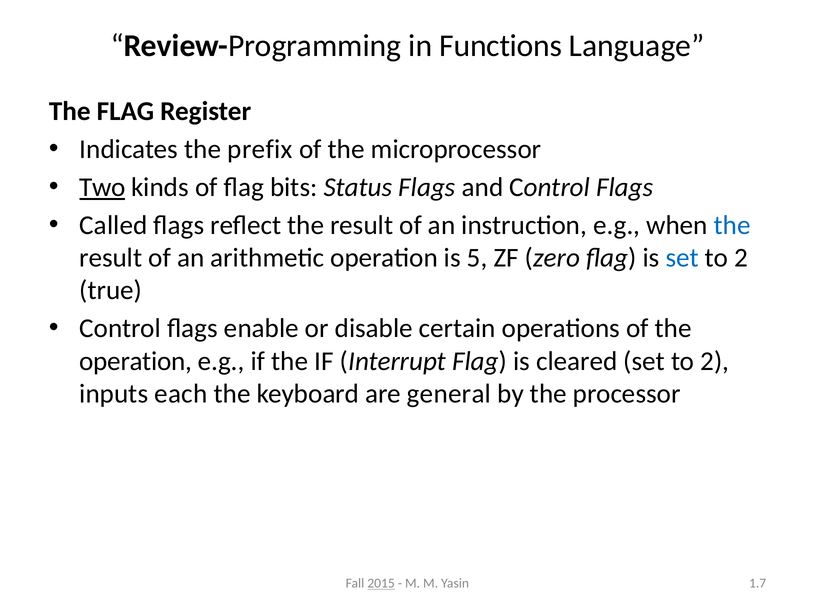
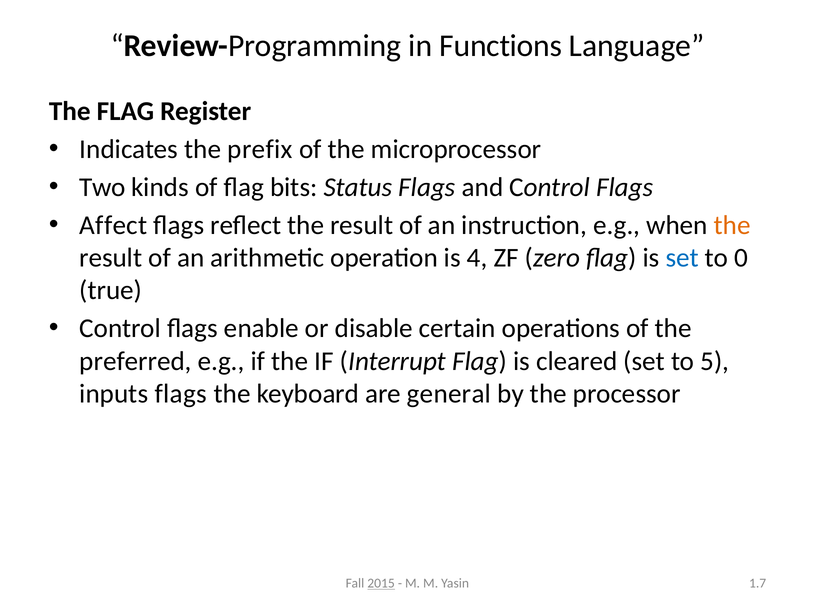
Two underline: present -> none
Called: Called -> Affect
the at (732, 225) colour: blue -> orange
5: 5 -> 4
2 at (741, 258): 2 -> 0
operation at (136, 361): operation -> preferred
cleared set to 2: 2 -> 5
inputs each: each -> flags
